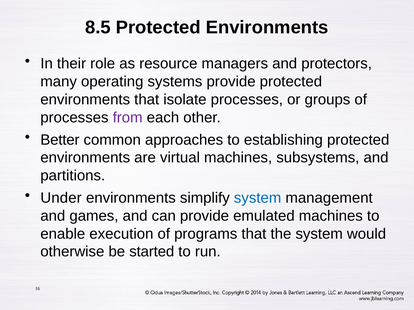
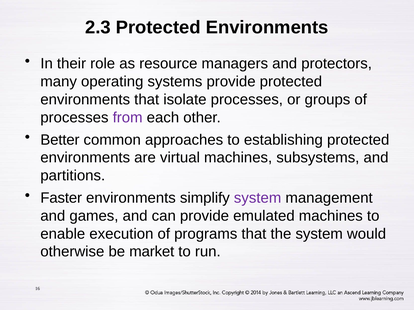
8.5: 8.5 -> 2.3
Under: Under -> Faster
system at (258, 198) colour: blue -> purple
started: started -> market
